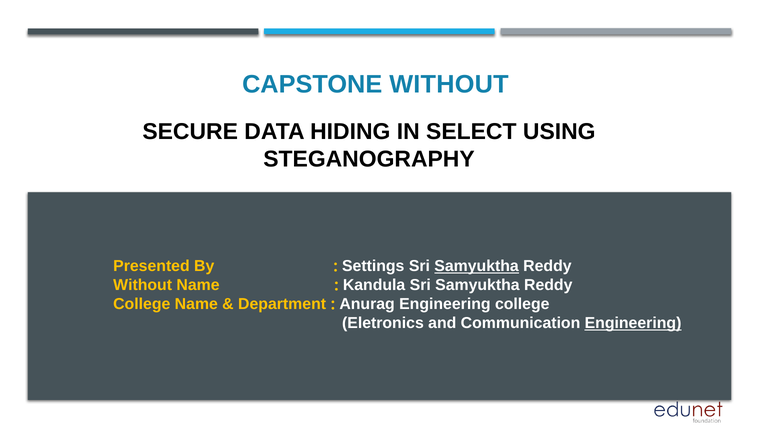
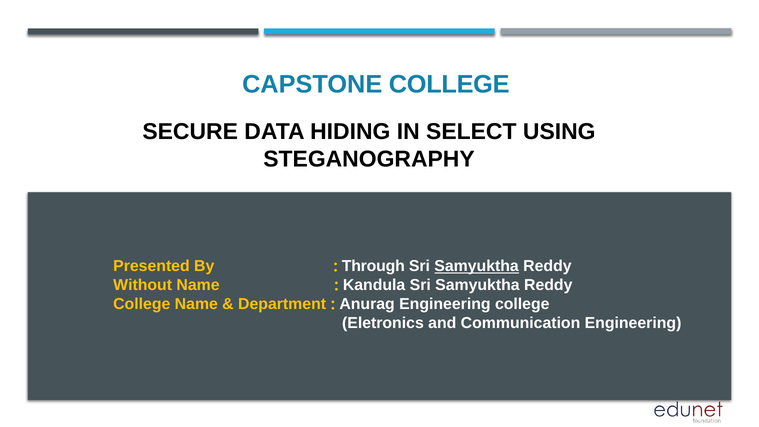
CAPSTONE WITHOUT: WITHOUT -> COLLEGE
Settings: Settings -> Through
Engineering at (633, 323) underline: present -> none
